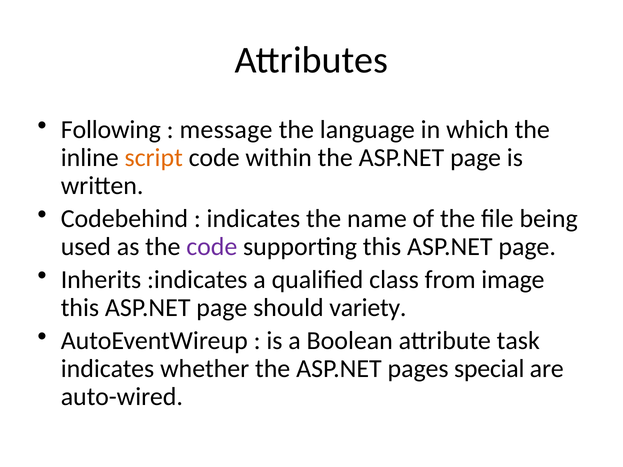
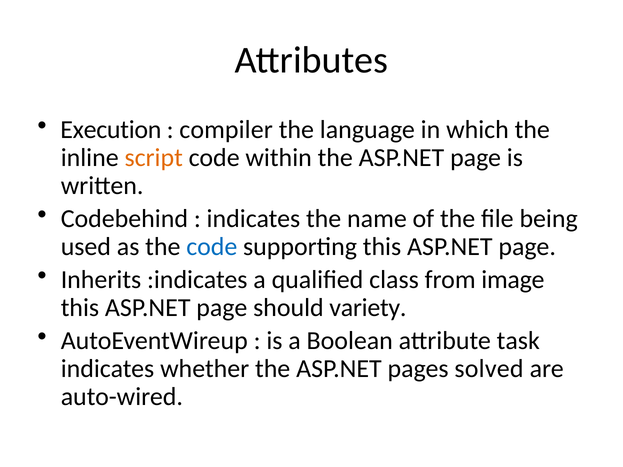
Following: Following -> Execution
message: message -> compiler
code at (212, 247) colour: purple -> blue
special: special -> solved
